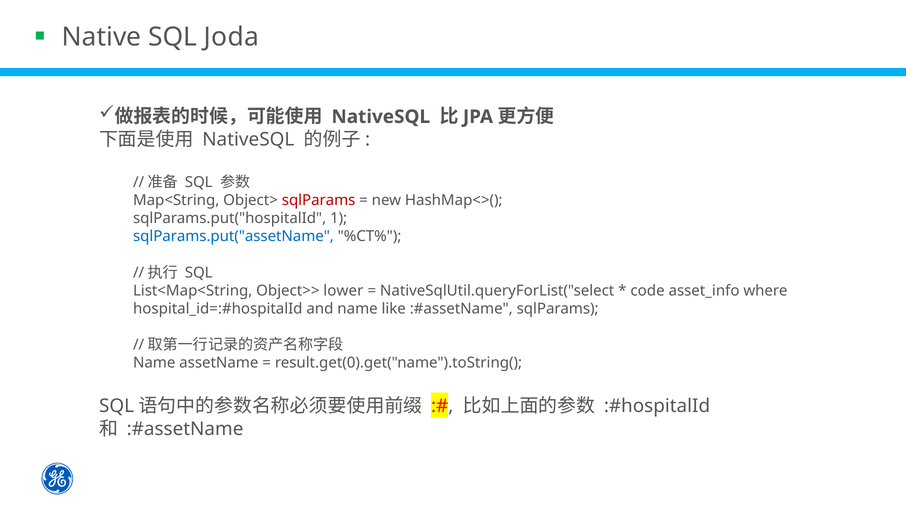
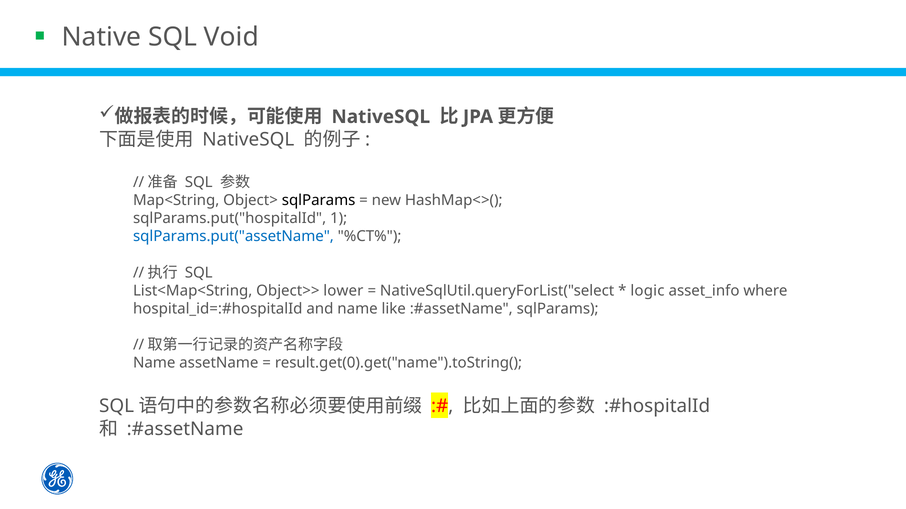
Joda: Joda -> Void
sqlParams at (319, 201) colour: red -> black
code: code -> logic
